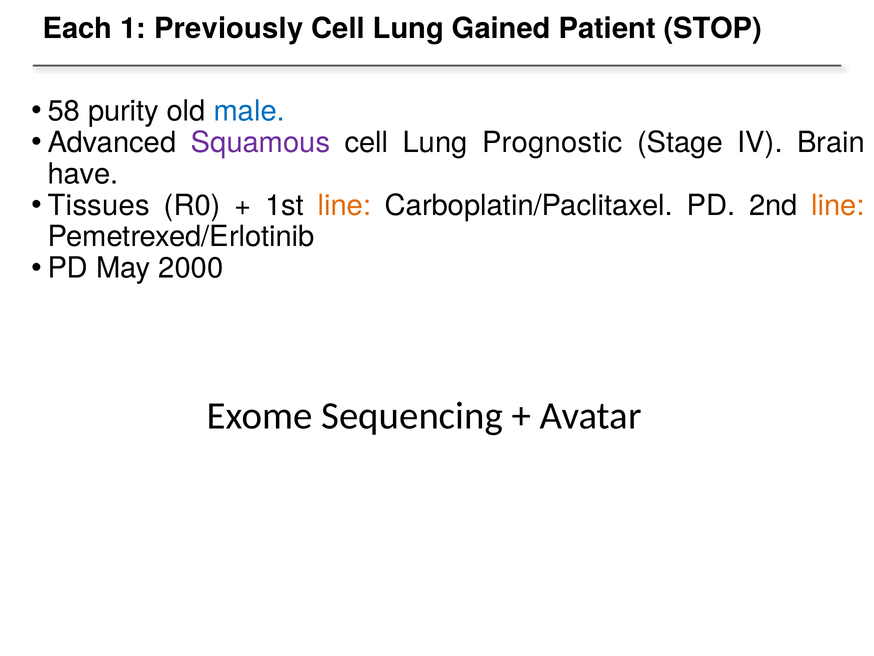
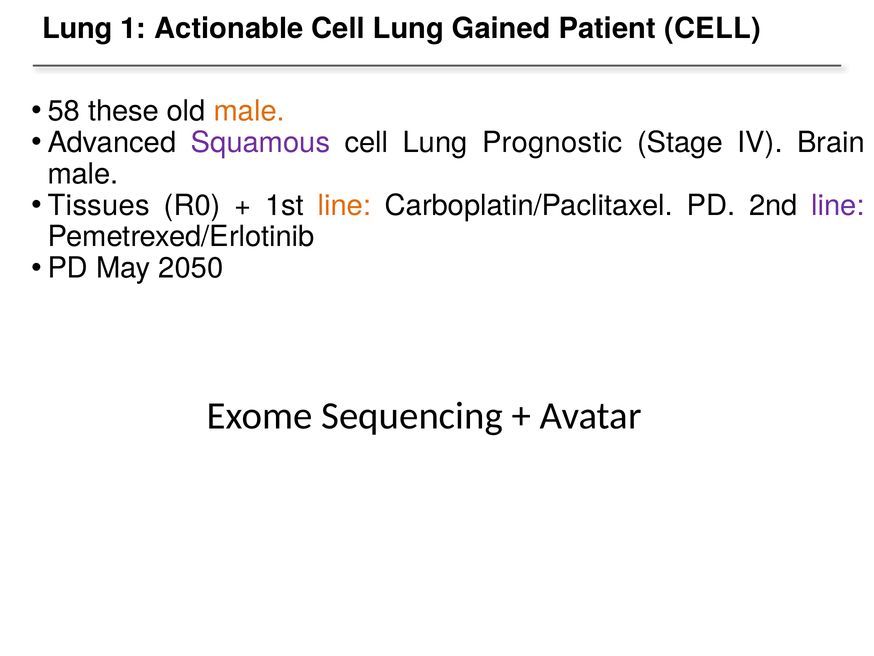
Each at (77, 29): Each -> Lung
Previously: Previously -> Actionable
Patient STOP: STOP -> CELL
purity: purity -> these
male at (249, 111) colour: blue -> orange
have at (83, 174): have -> male
line at (838, 205) colour: orange -> purple
2000: 2000 -> 2050
